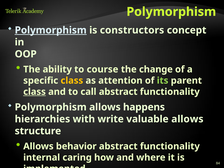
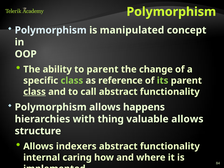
Polymorphism at (51, 30) underline: present -> none
constructors: constructors -> manipulated
to course: course -> parent
class at (72, 81) colour: yellow -> light green
attention: attention -> reference
write: write -> thing
behavior: behavior -> indexers
